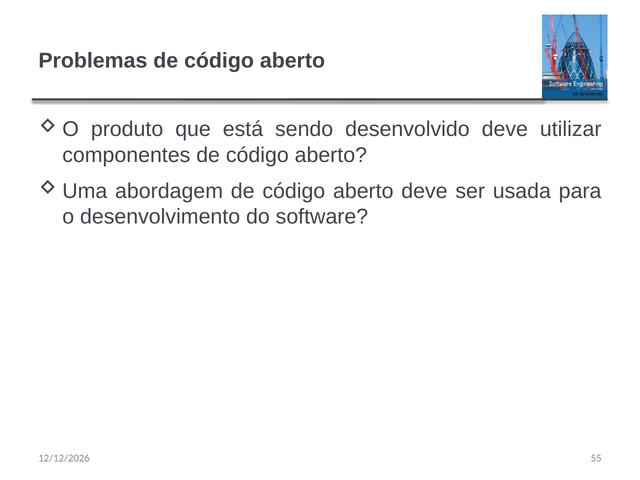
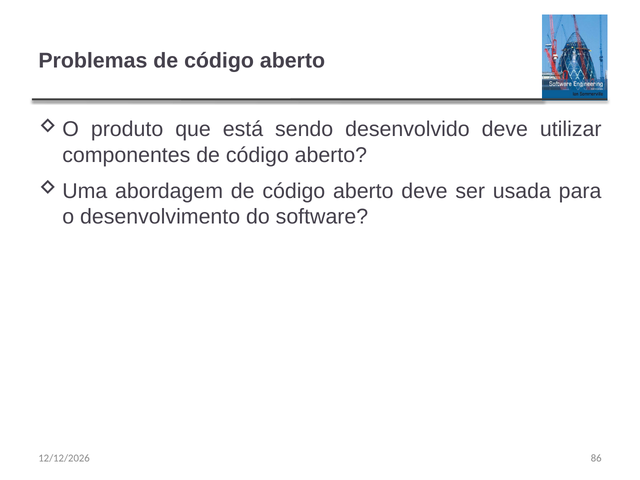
55: 55 -> 86
